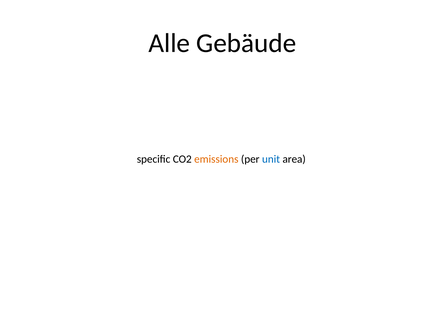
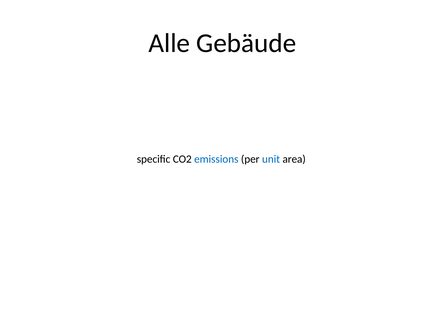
emissions colour: orange -> blue
